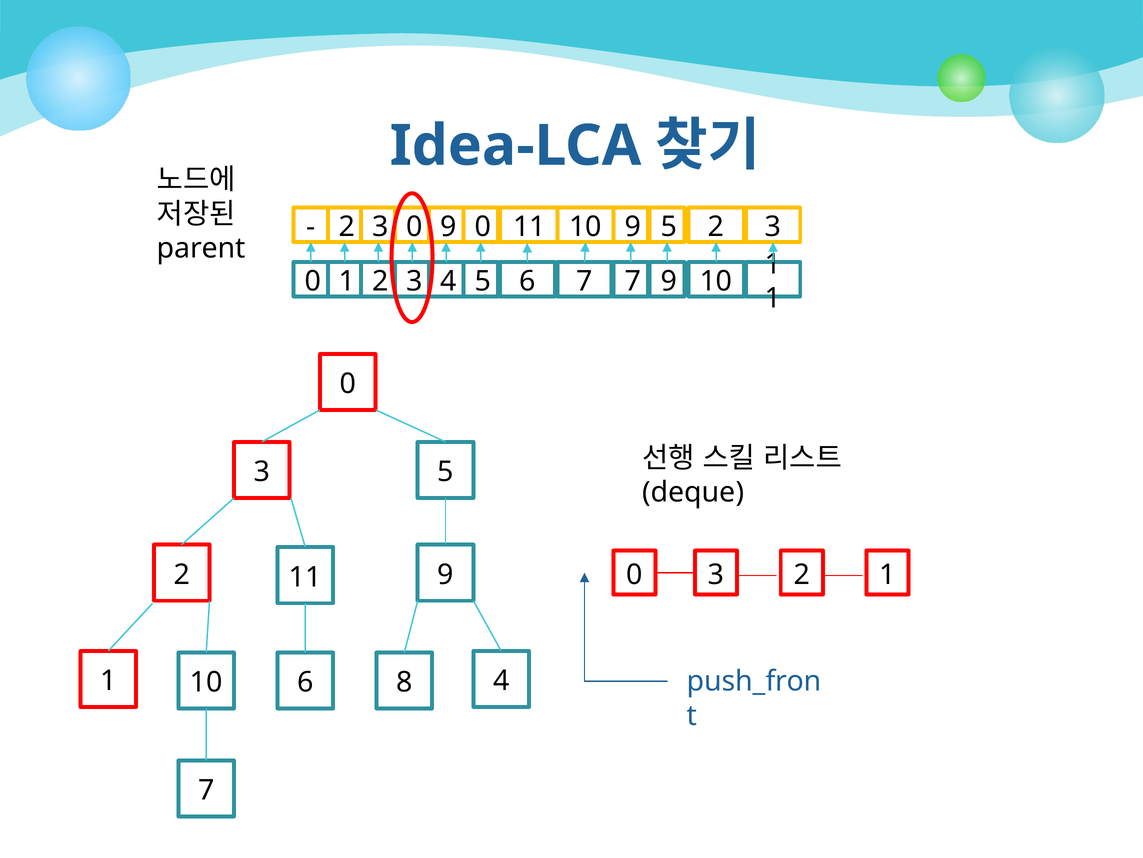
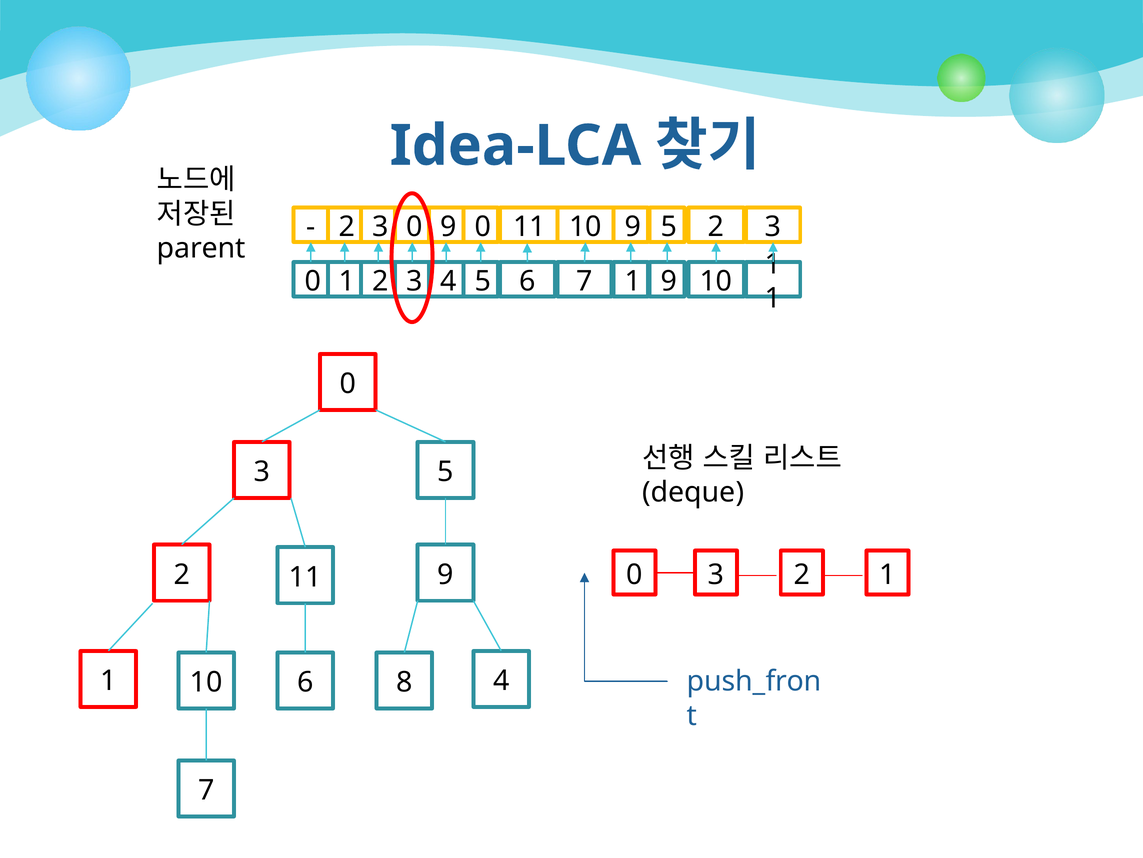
6 7 7: 7 -> 1
